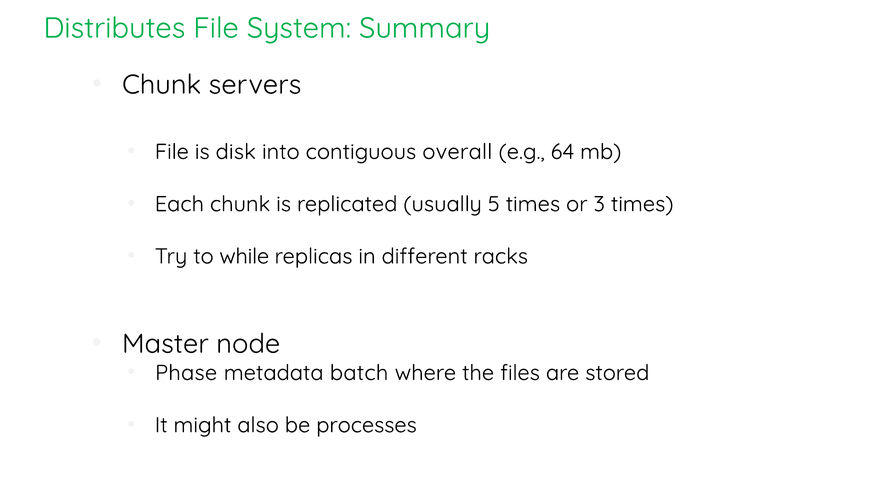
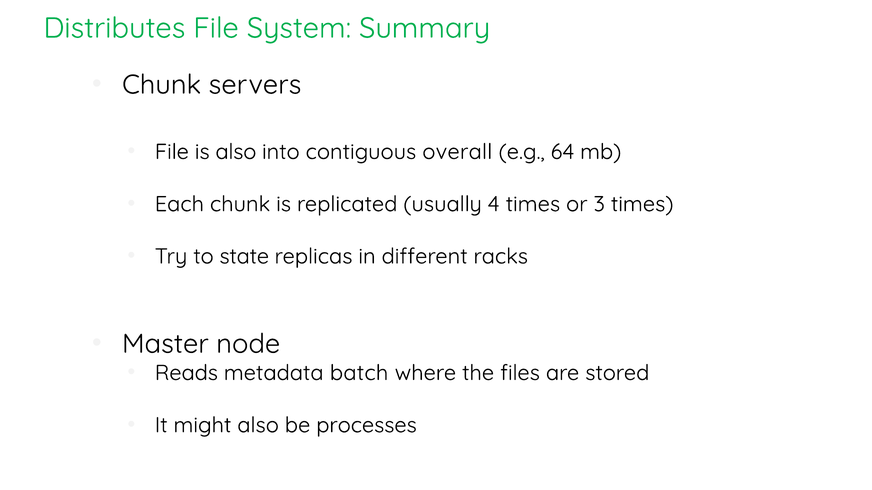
is disk: disk -> also
5: 5 -> 4
while: while -> state
Phase: Phase -> Reads
